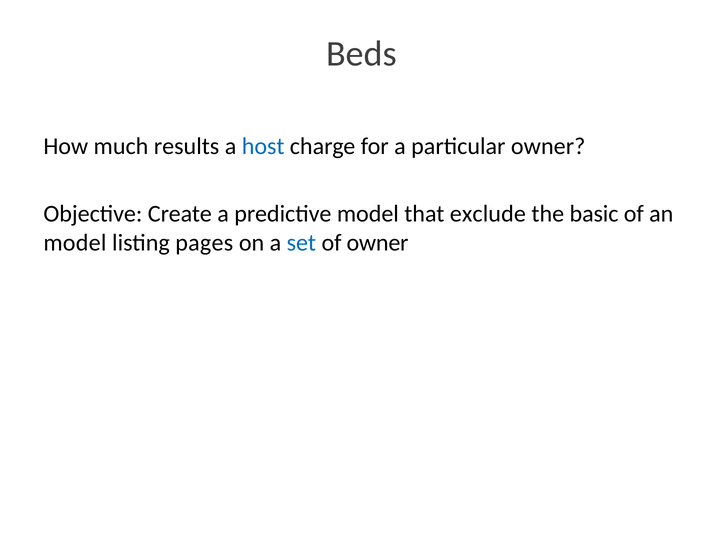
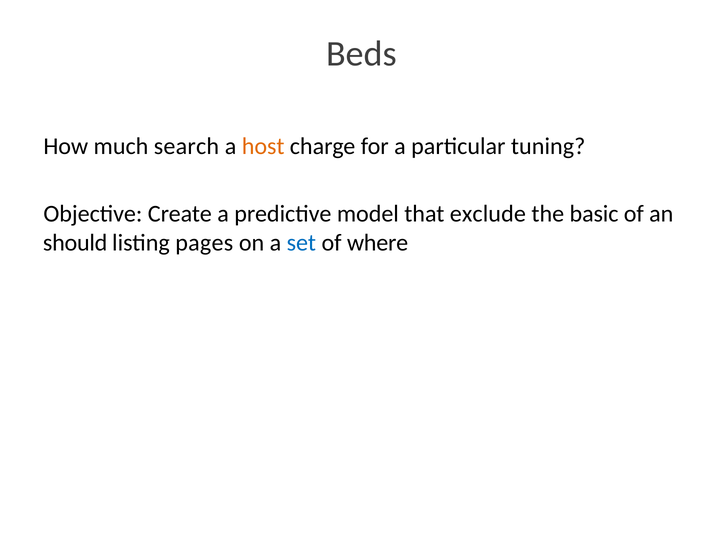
results: results -> search
host colour: blue -> orange
particular owner: owner -> tuning
model at (75, 243): model -> should
of owner: owner -> where
